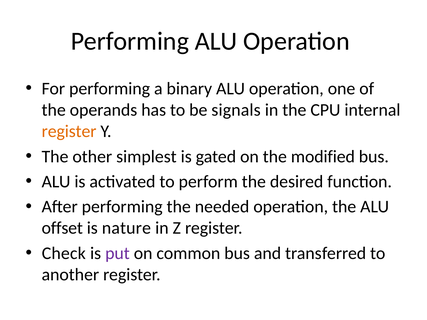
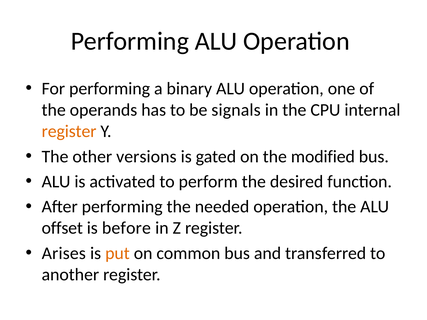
simplest: simplest -> versions
nature: nature -> before
Check: Check -> Arises
put colour: purple -> orange
